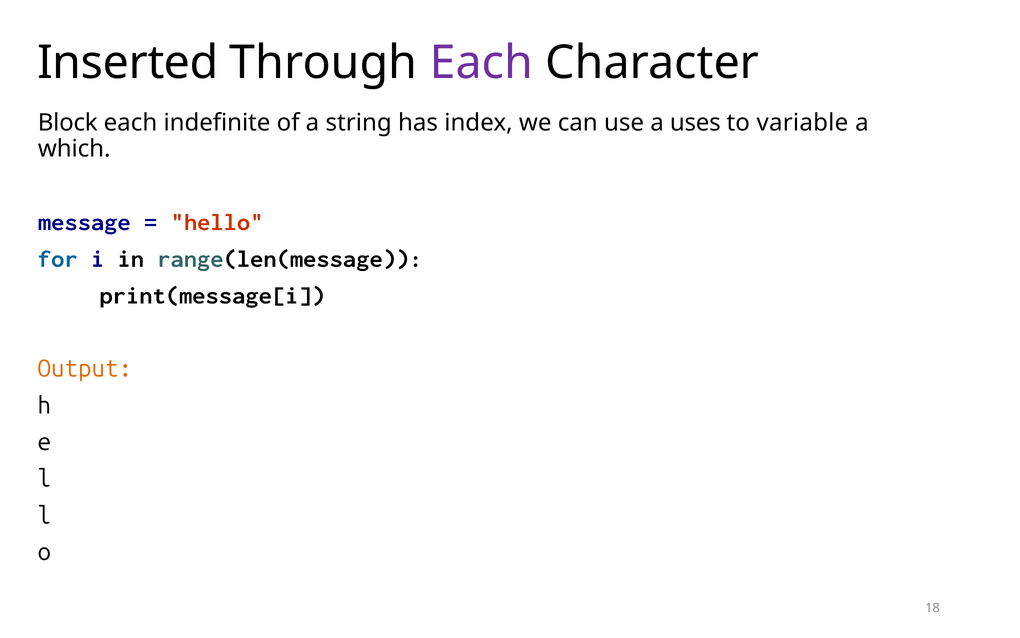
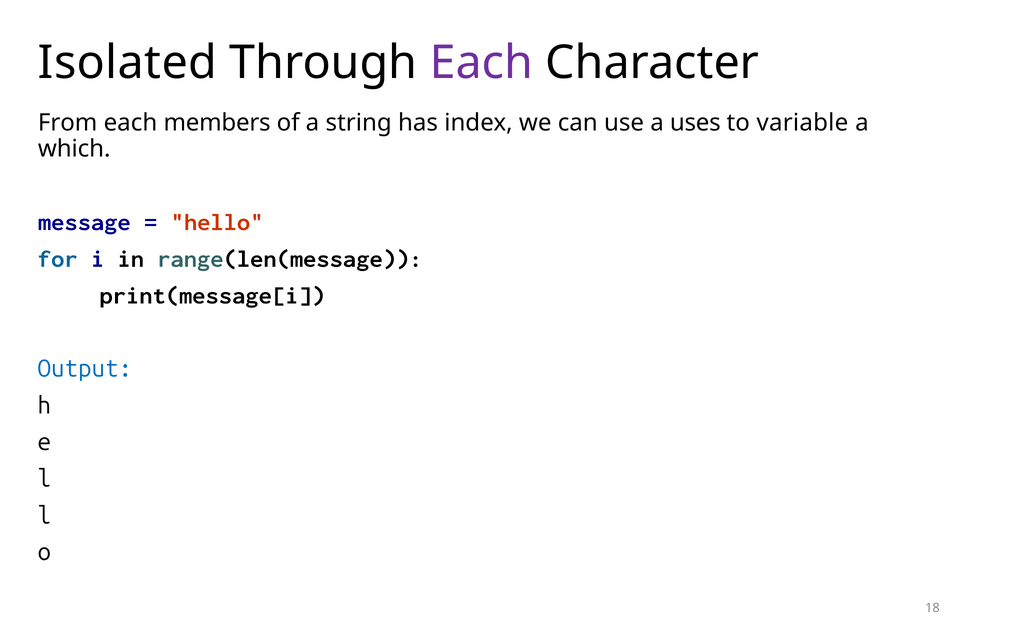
Inserted: Inserted -> Isolated
Block: Block -> From
indefinite: indefinite -> members
Output colour: orange -> blue
